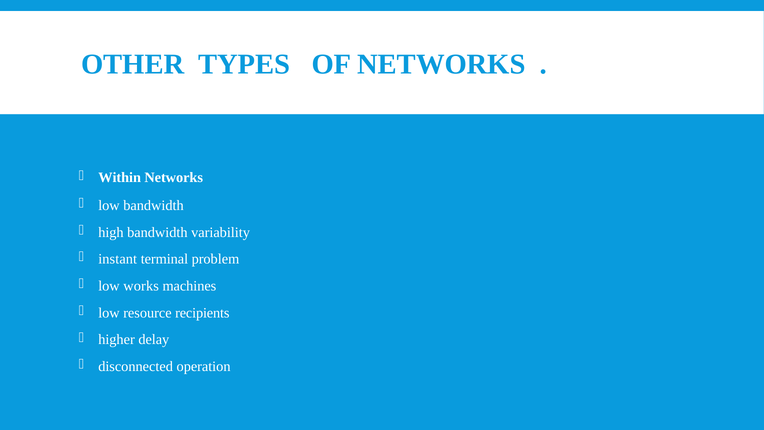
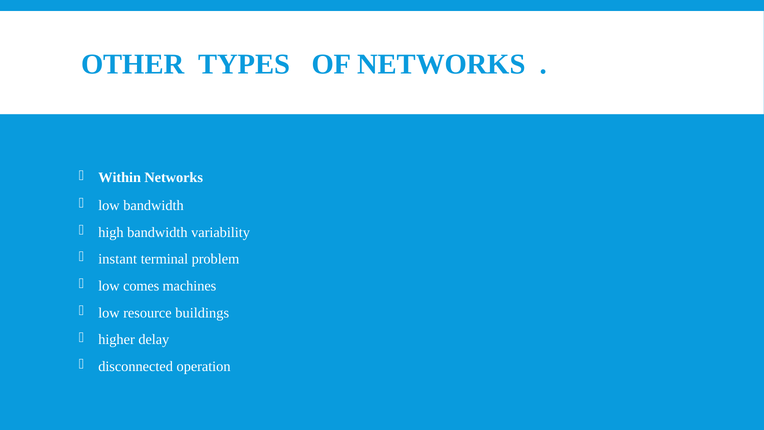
works: works -> comes
recipients: recipients -> buildings
